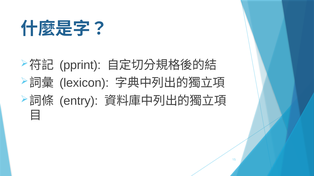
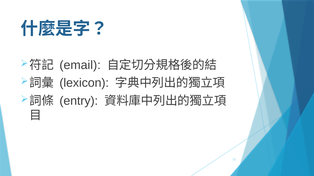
pprint: pprint -> email
